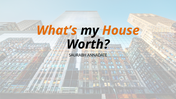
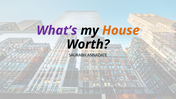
What’s colour: orange -> purple
